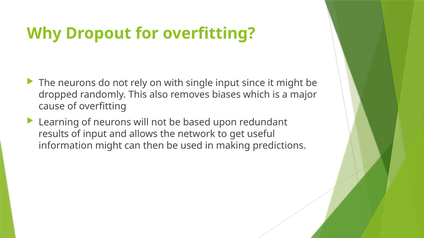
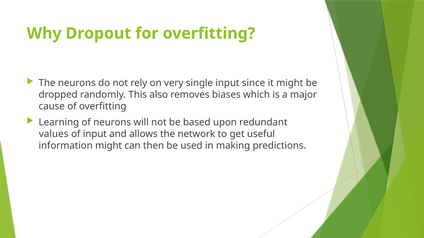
with: with -> very
results: results -> values
